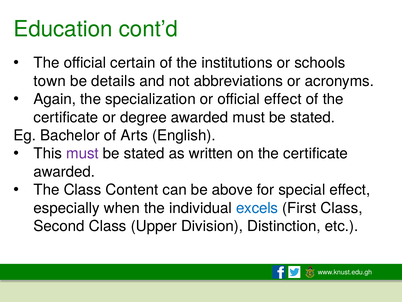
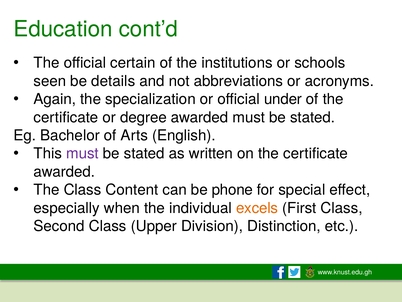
town: town -> seen
official effect: effect -> under
above: above -> phone
excels colour: blue -> orange
